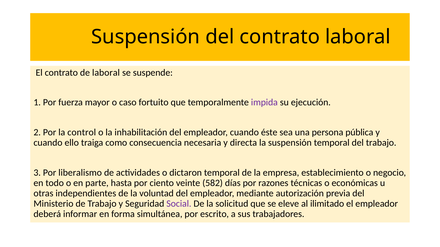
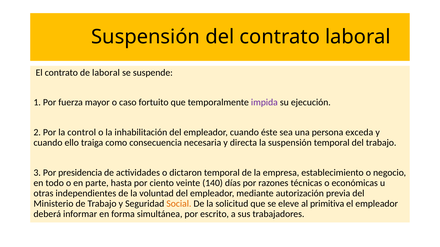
pública: pública -> exceda
liberalismo: liberalismo -> presidencia
582: 582 -> 140
Social colour: purple -> orange
ilimitado: ilimitado -> primitiva
